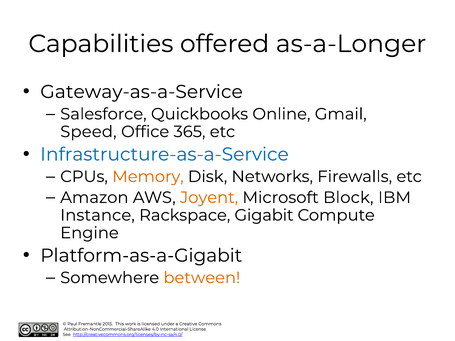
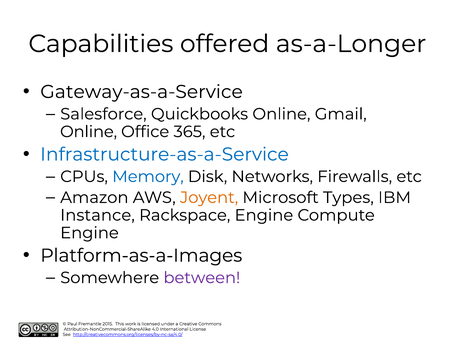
Speed at (88, 132): Speed -> Online
Memory colour: orange -> blue
Block: Block -> Types
Rackspace Gigabit: Gigabit -> Engine
Platform-as-a-Gigabit: Platform-as-a-Gigabit -> Platform-as-a-Images
between colour: orange -> purple
